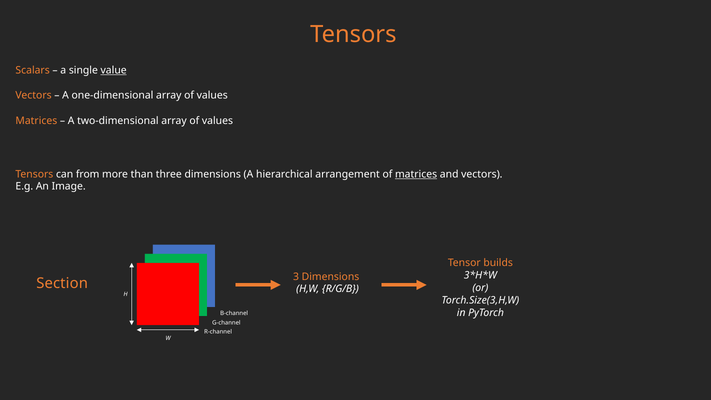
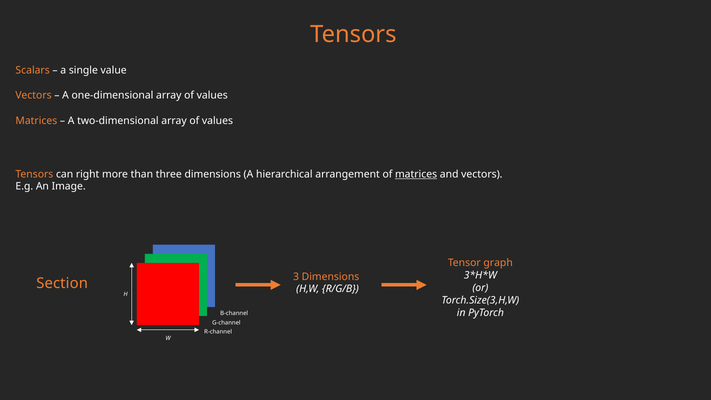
value underline: present -> none
from: from -> right
builds: builds -> graph
